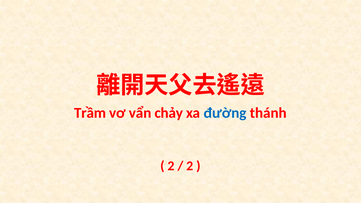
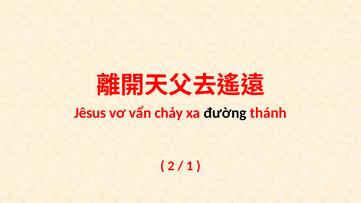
Trầm: Trầm -> Jêsus
đường colour: blue -> black
2 at (190, 166): 2 -> 1
